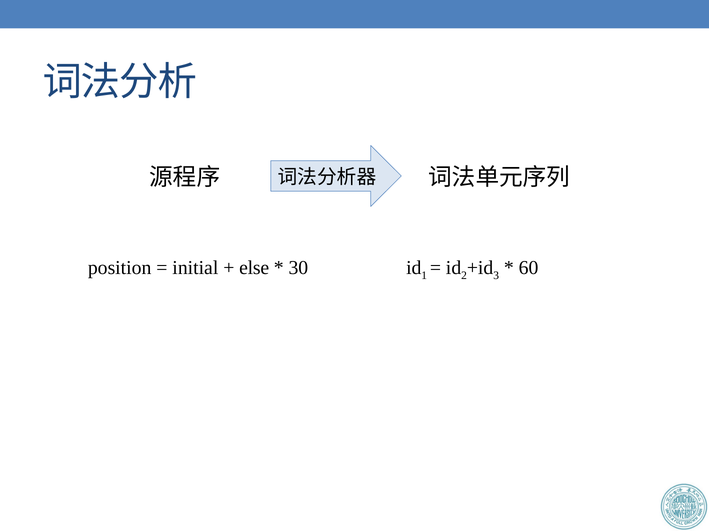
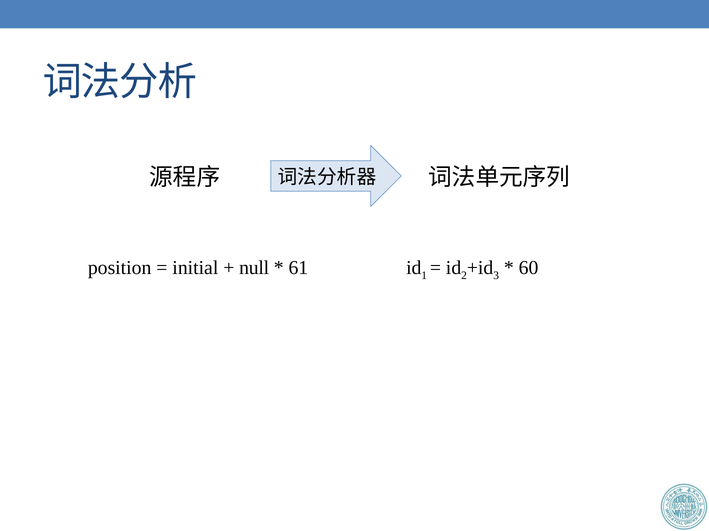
else: else -> null
30: 30 -> 61
